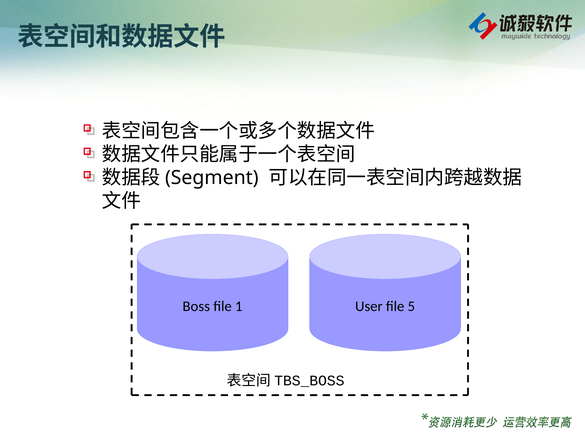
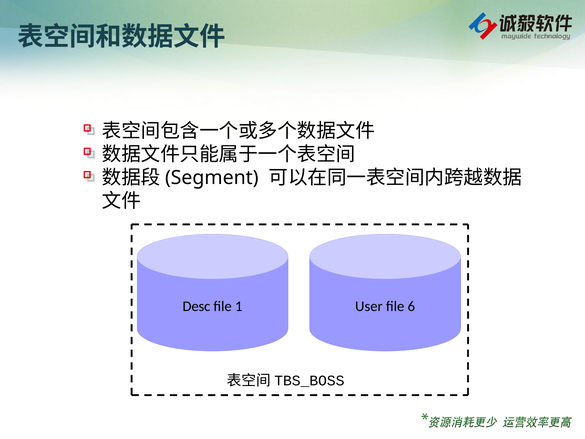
Boss: Boss -> Desc
5: 5 -> 6
